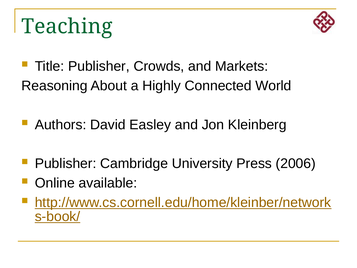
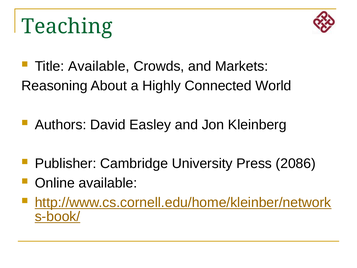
Title Publisher: Publisher -> Available
2006: 2006 -> 2086
